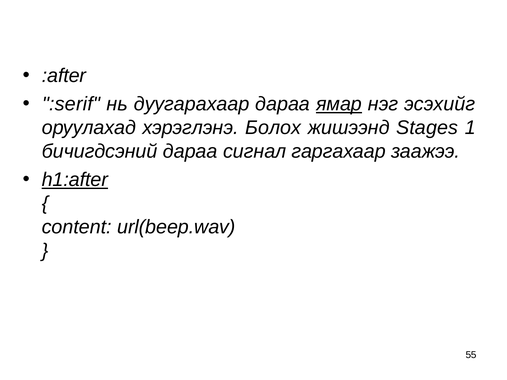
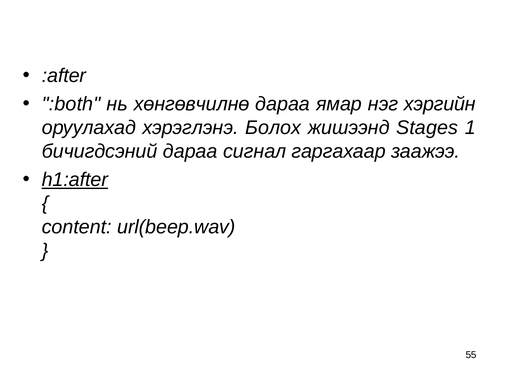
:serif: :serif -> :both
дуугарахаар: дуугарахаар -> хөнгөвчилнө
ямар underline: present -> none
эсэхийг: эсэхийг -> хэргийн
